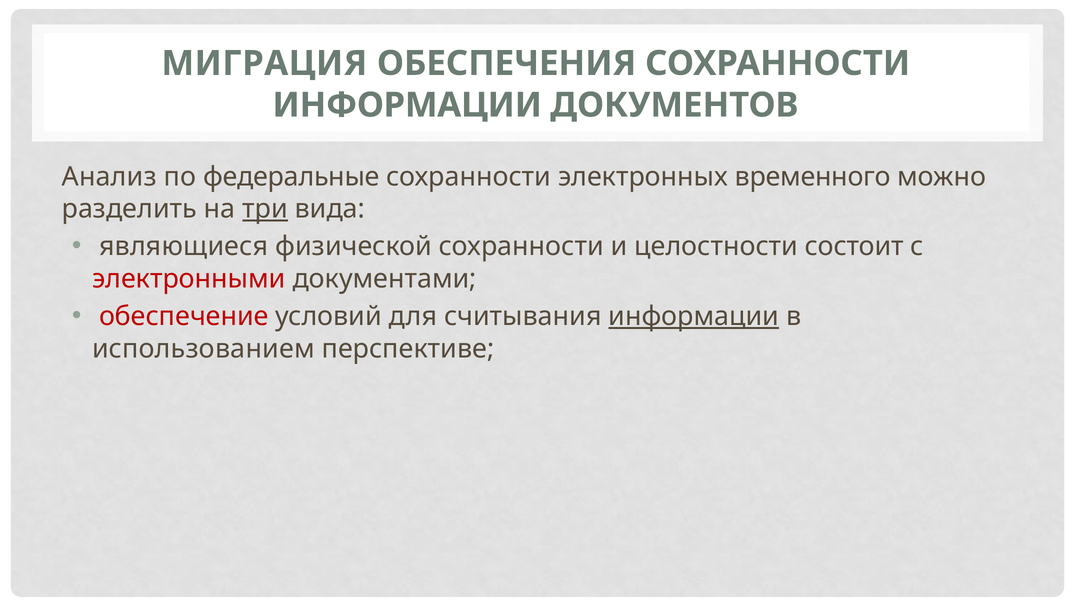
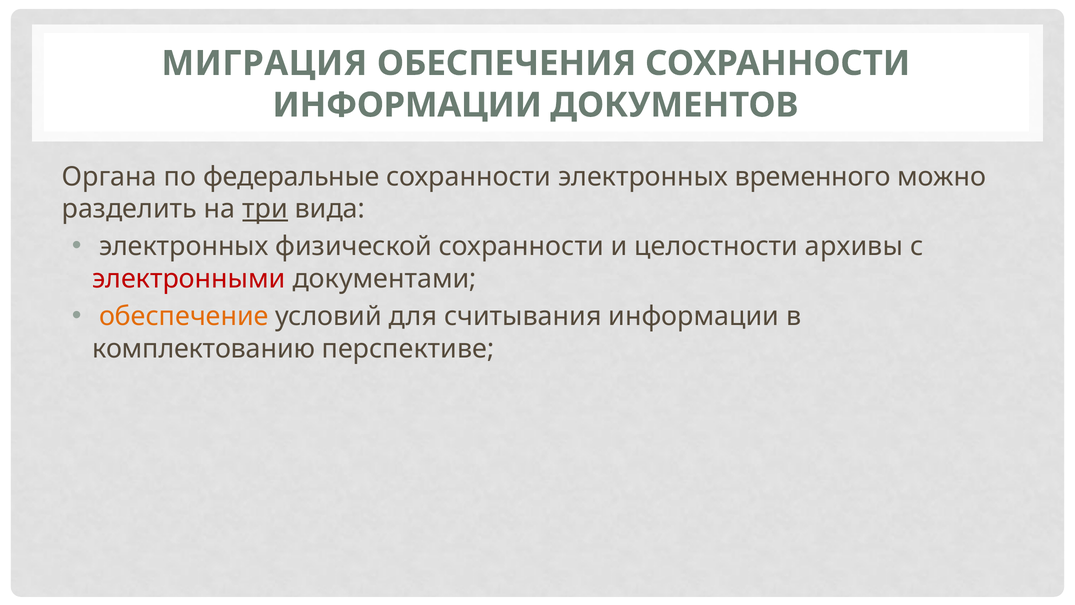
Анализ: Анализ -> Органа
являющиеся at (184, 246): являющиеся -> электронных
состоит: состоит -> архивы
обеспечение colour: red -> orange
информации at (694, 316) underline: present -> none
использованием: использованием -> комплектованию
